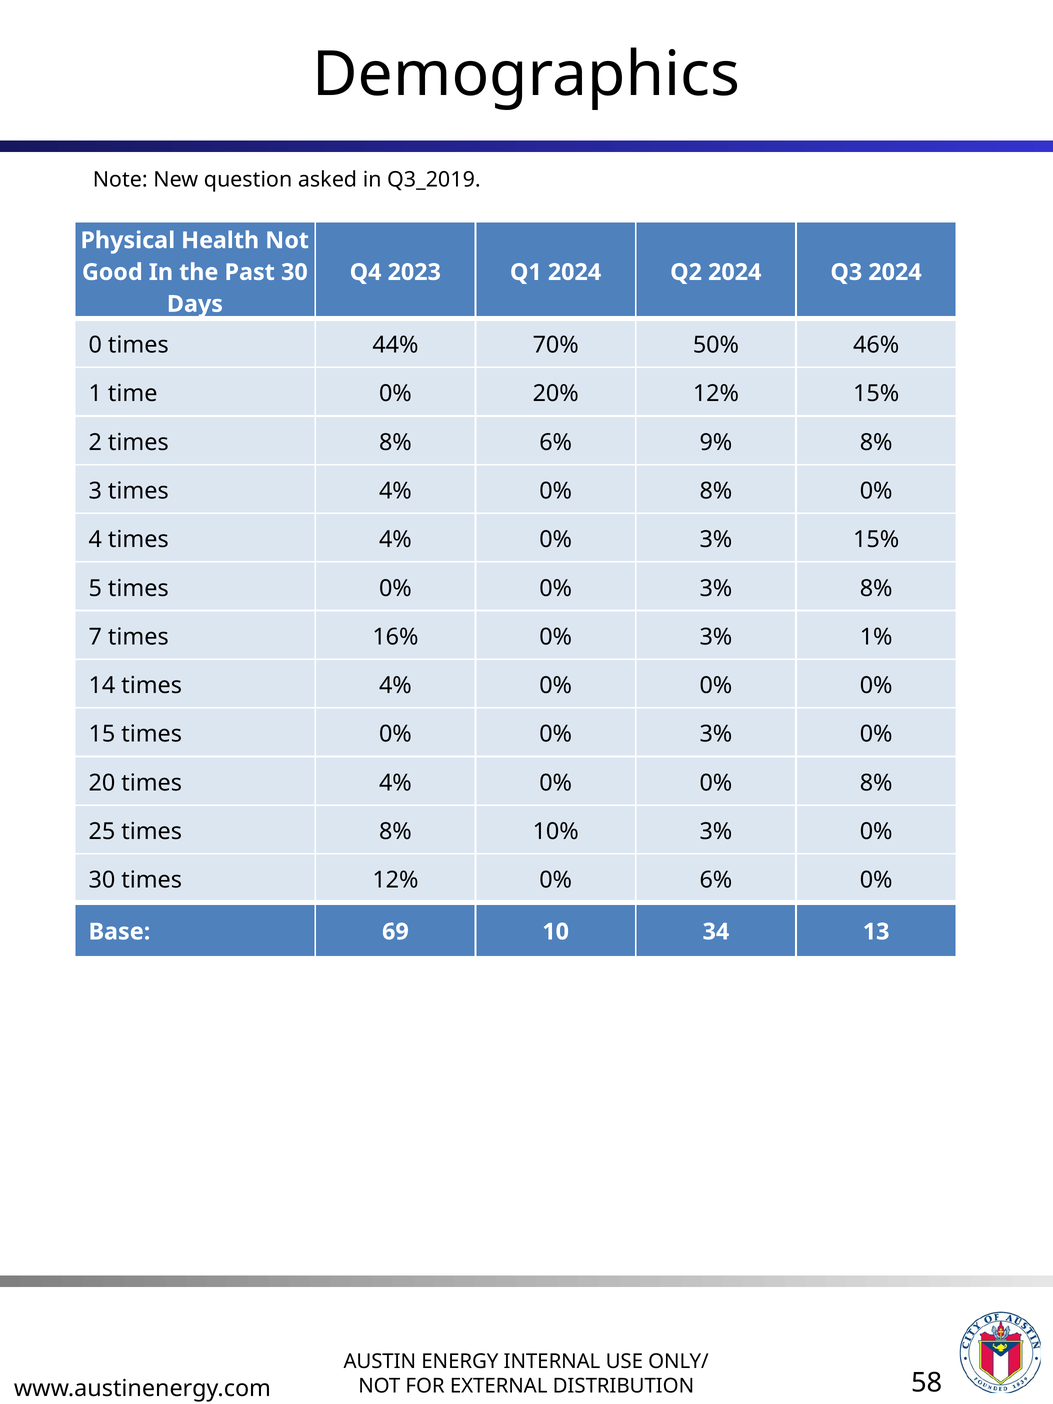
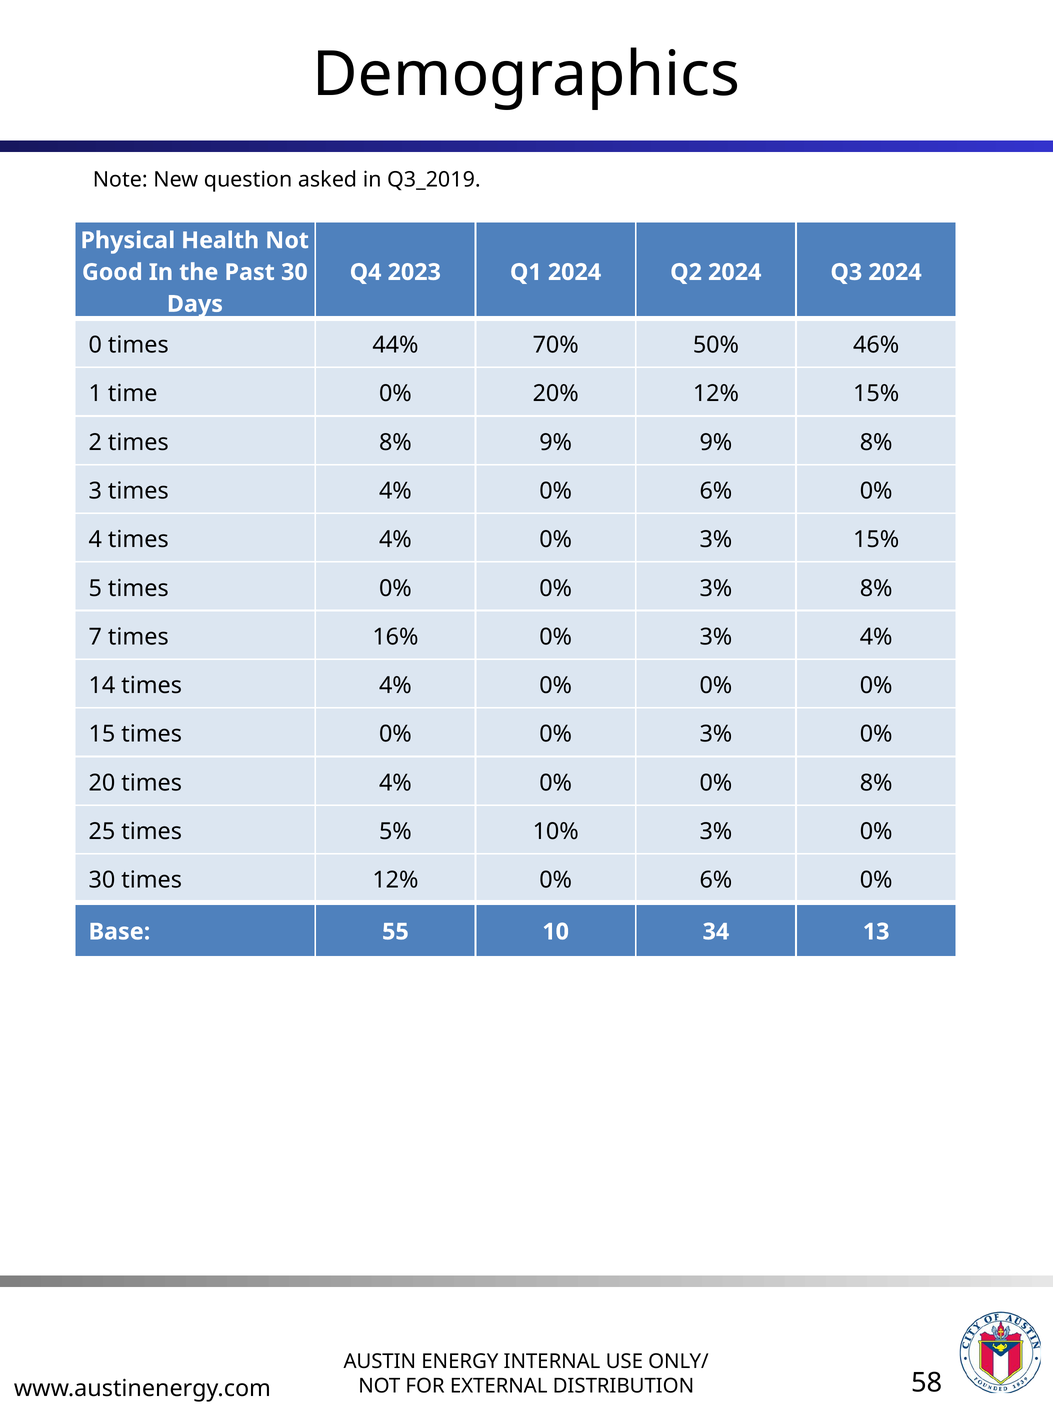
8% 6%: 6% -> 9%
4% 0% 8%: 8% -> 6%
3% 1%: 1% -> 4%
25 times 8%: 8% -> 5%
69: 69 -> 55
